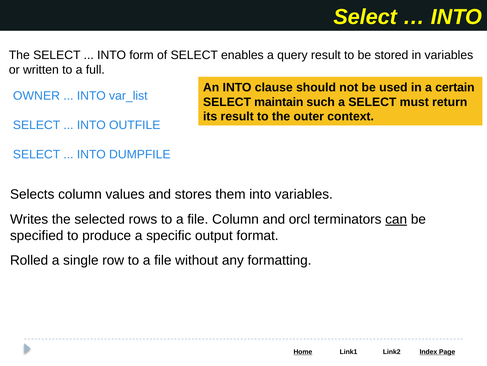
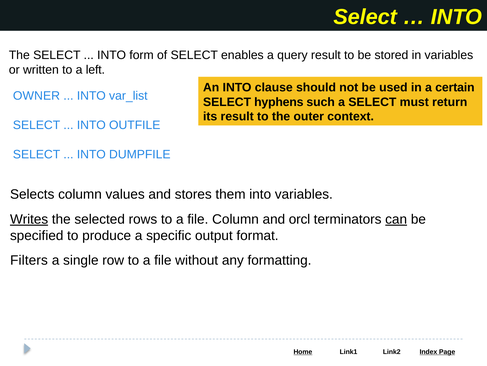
full: full -> left
maintain: maintain -> hyphens
Writes underline: none -> present
Rolled: Rolled -> Filters
